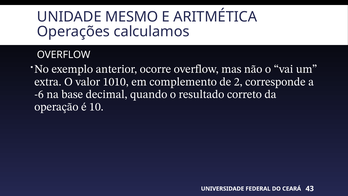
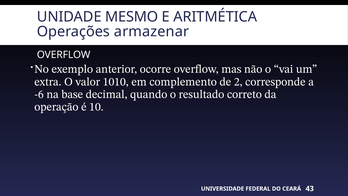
calculamos: calculamos -> armazenar
